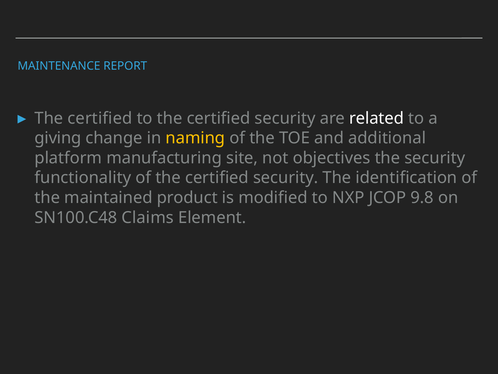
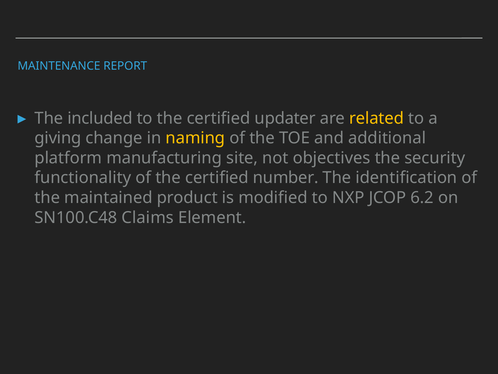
certified at (100, 118): certified -> included
to the certified security: security -> updater
related colour: white -> yellow
of the certified security: security -> number
9.8: 9.8 -> 6.2
